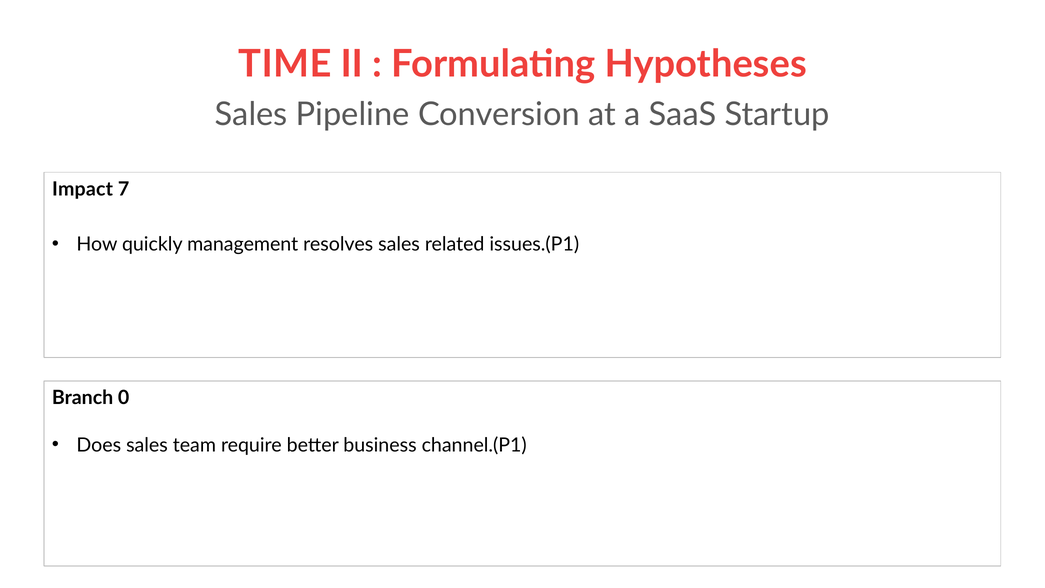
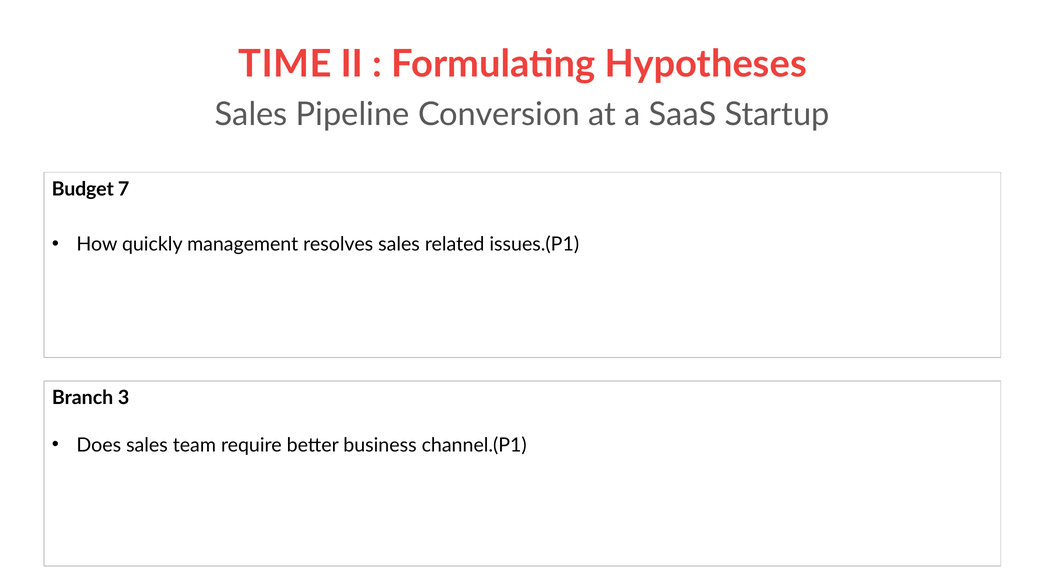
Impact: Impact -> Budget
0: 0 -> 3
